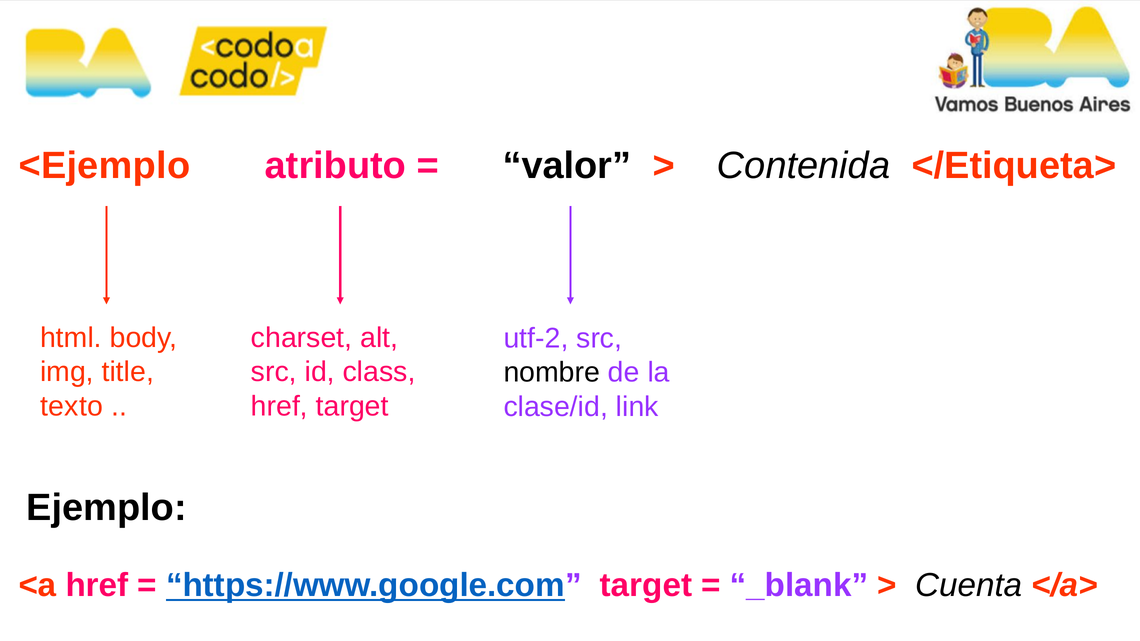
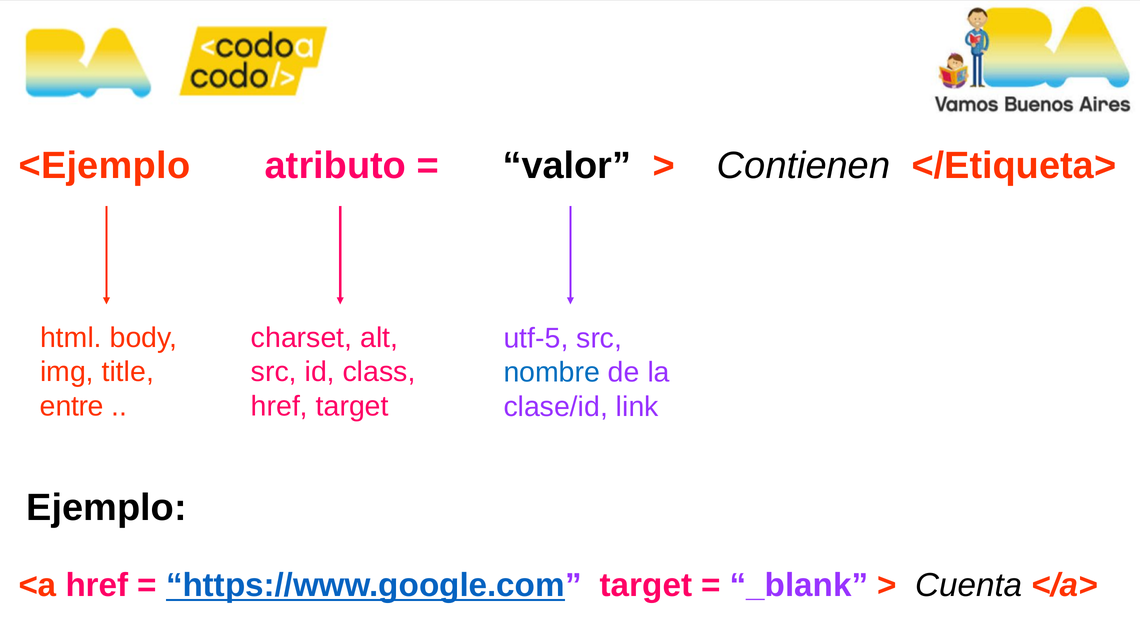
Contenida: Contenida -> Contienen
utf-2: utf-2 -> utf-5
nombre colour: black -> blue
texto: texto -> entre
